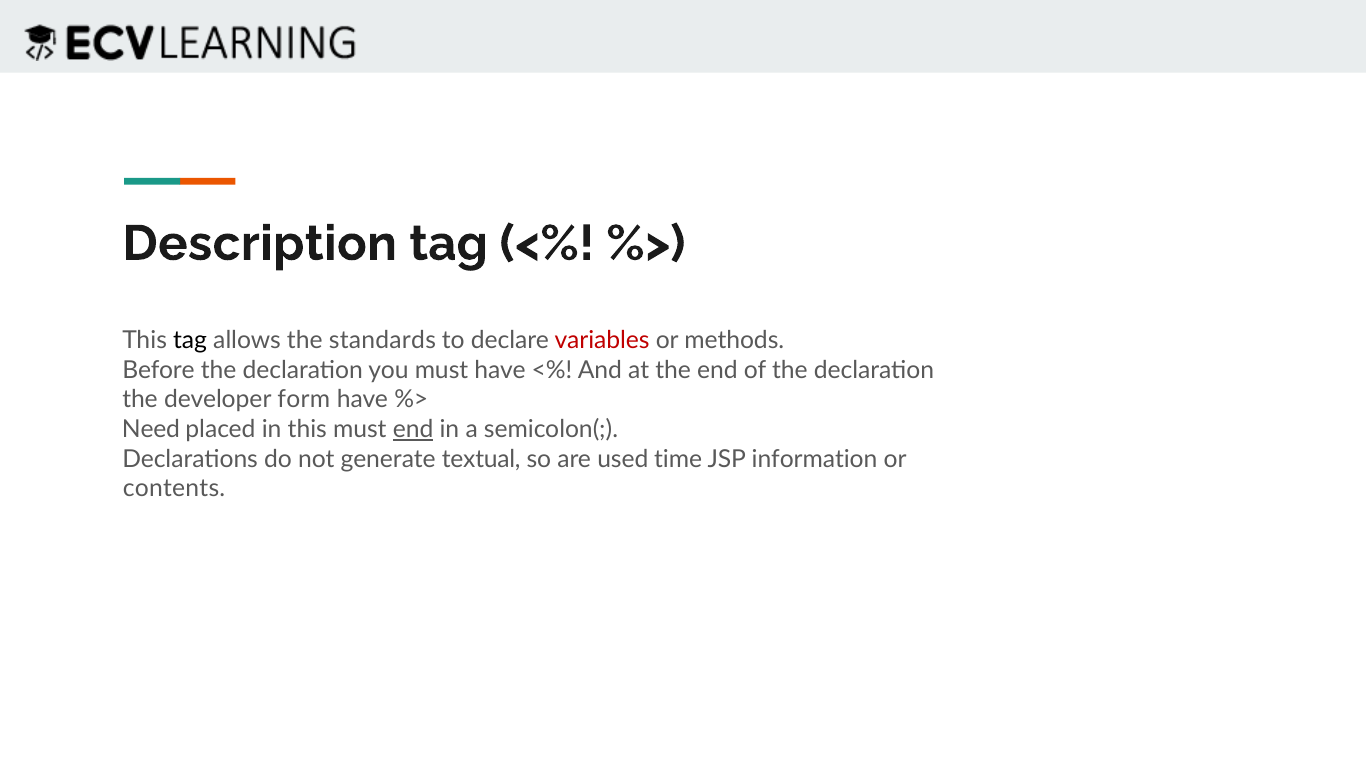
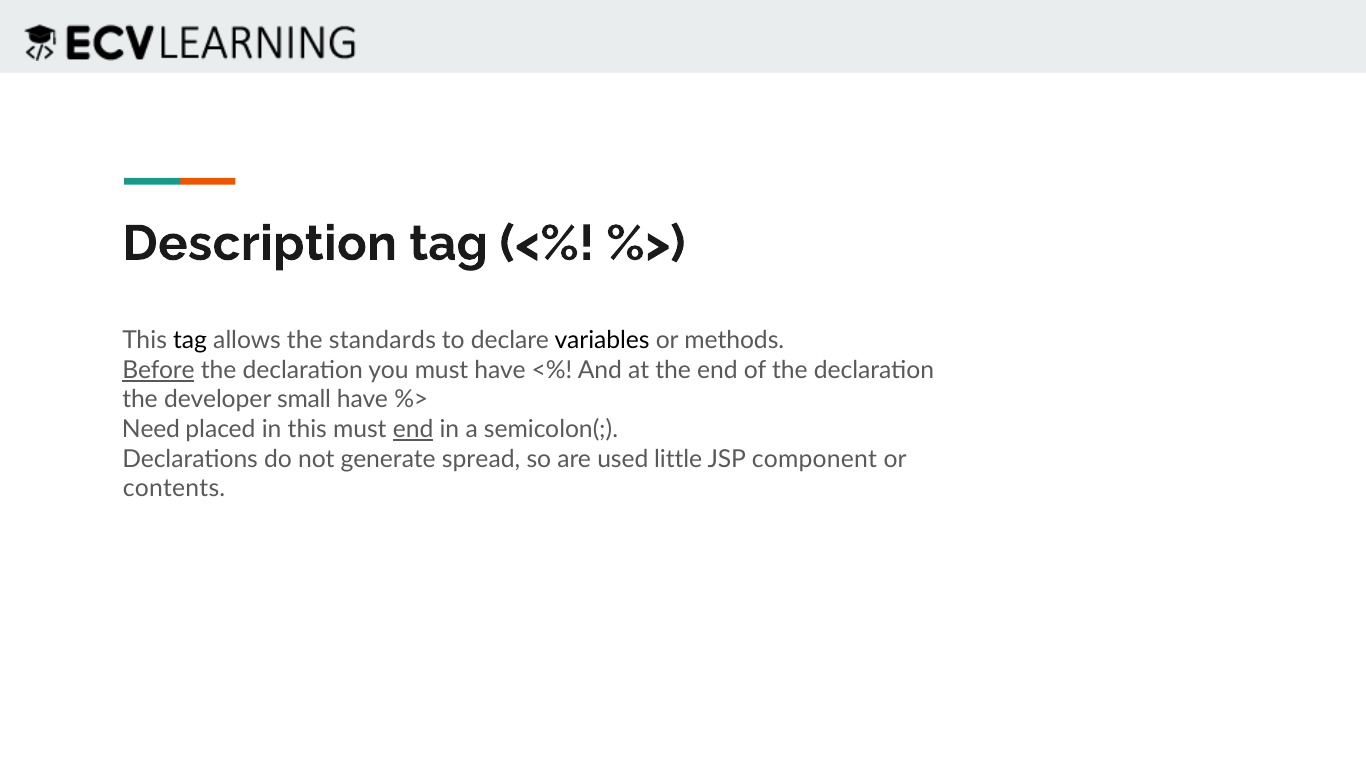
variables colour: red -> black
Before underline: none -> present
form: form -> small
textual: textual -> spread
time: time -> little
information: information -> component
